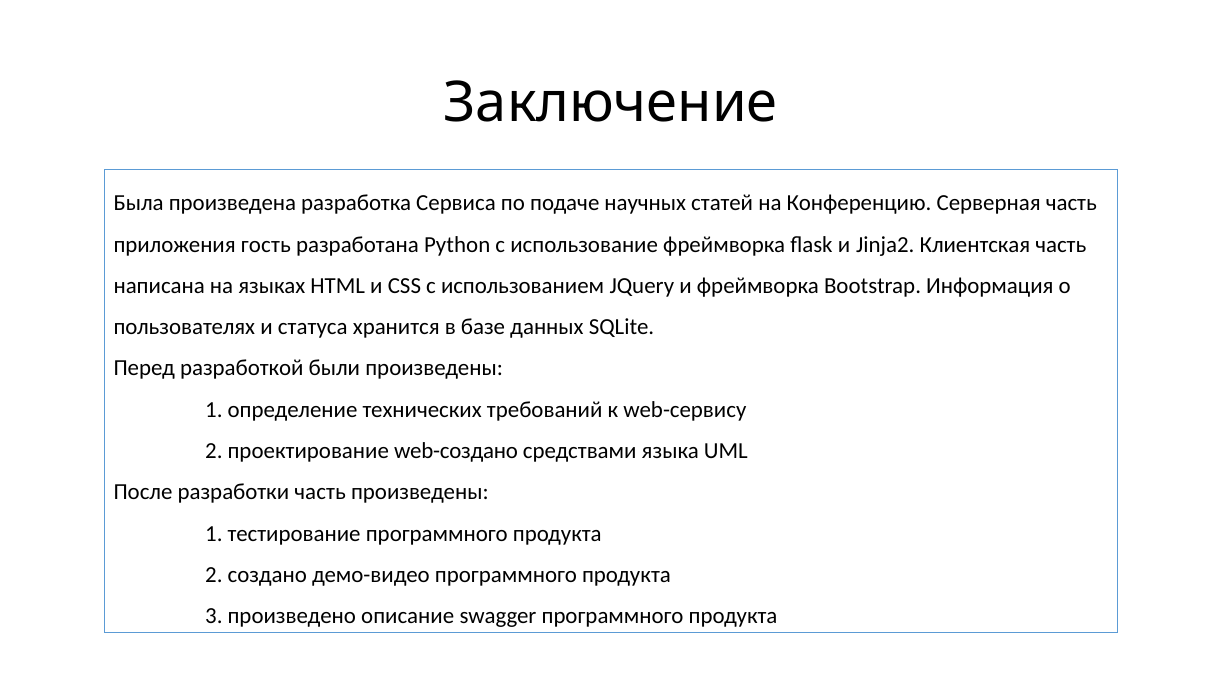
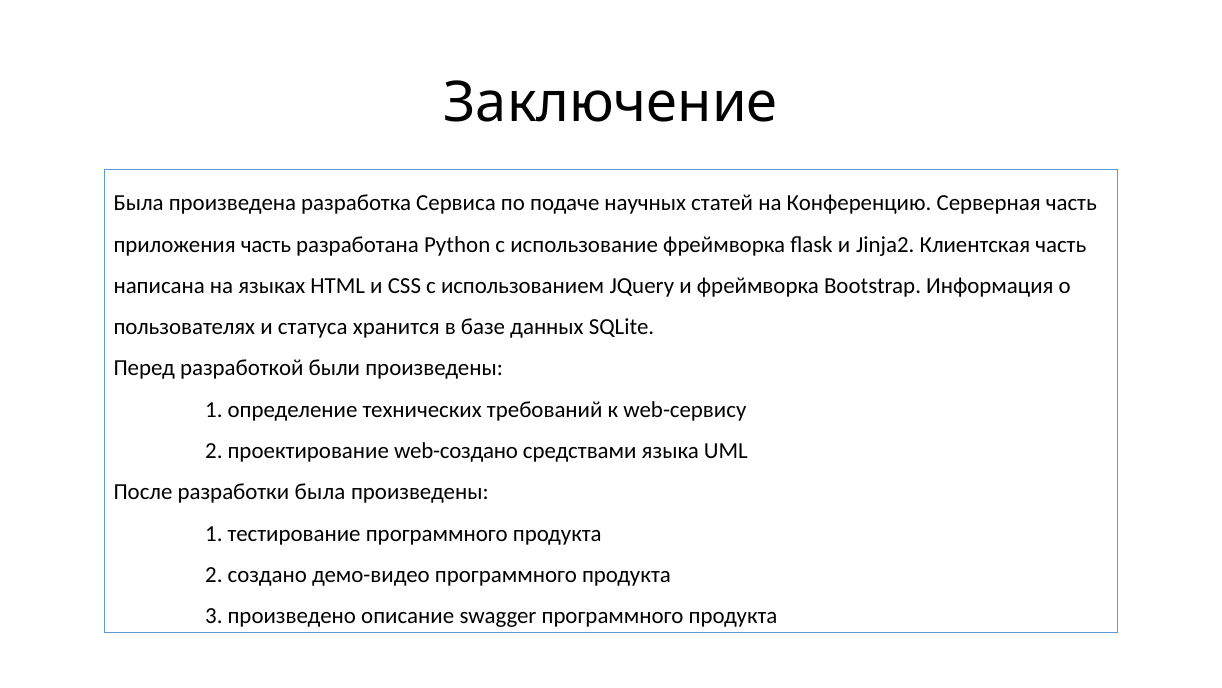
приложения гость: гость -> часть
разработки часть: часть -> была
